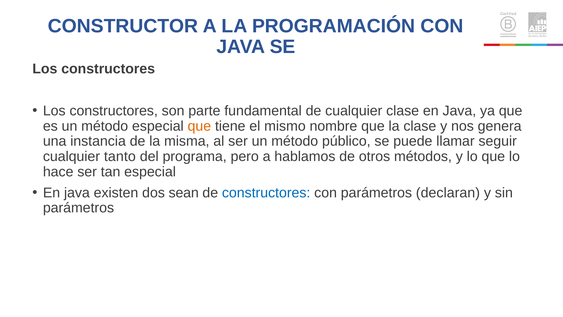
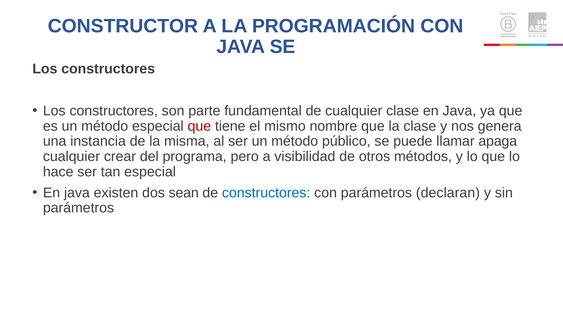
que at (199, 126) colour: orange -> red
seguir: seguir -> apaga
tanto: tanto -> crear
hablamos: hablamos -> visibilidad
